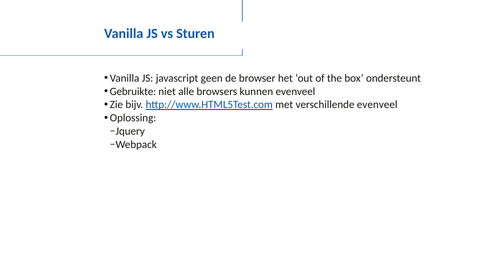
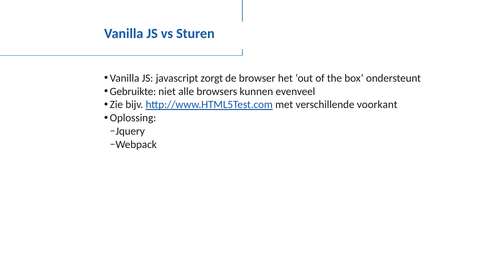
geen: geen -> zorgt
verschillende evenveel: evenveel -> voorkant
